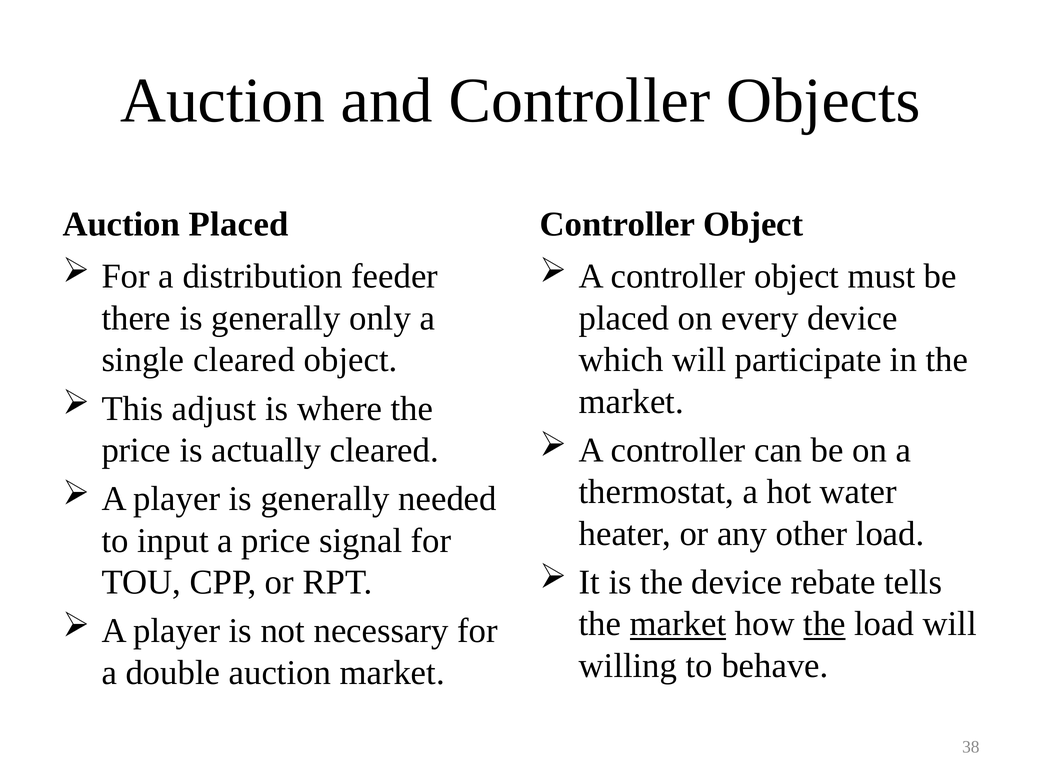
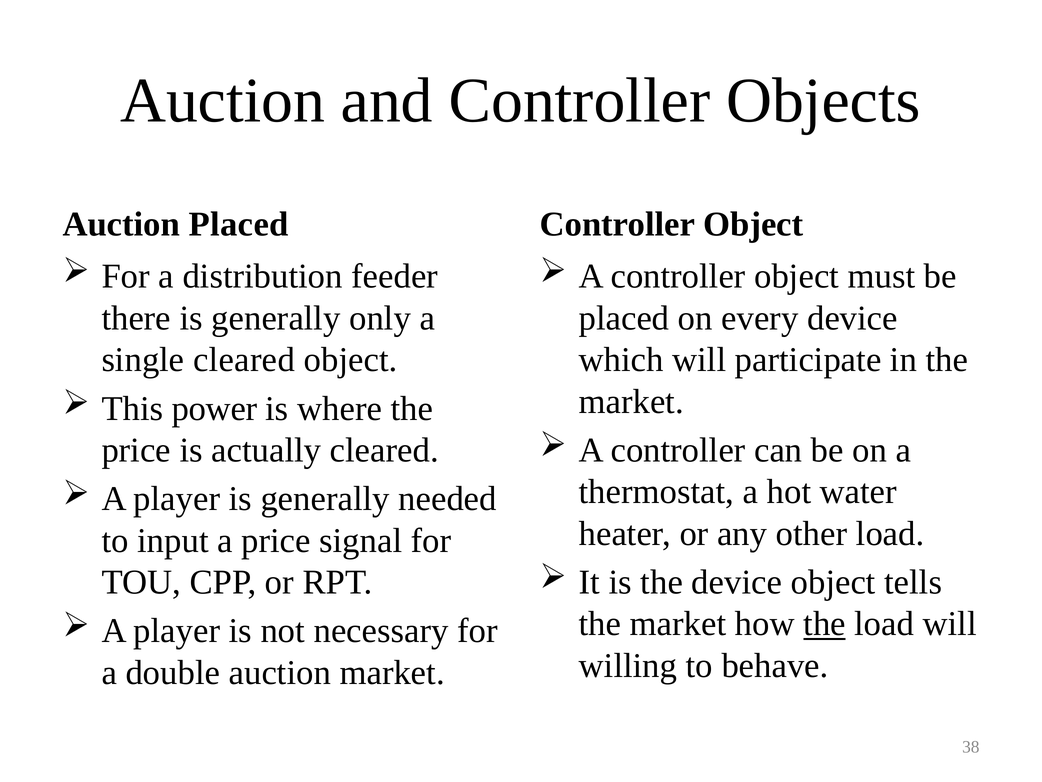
adjust: adjust -> power
device rebate: rebate -> object
market at (678, 624) underline: present -> none
